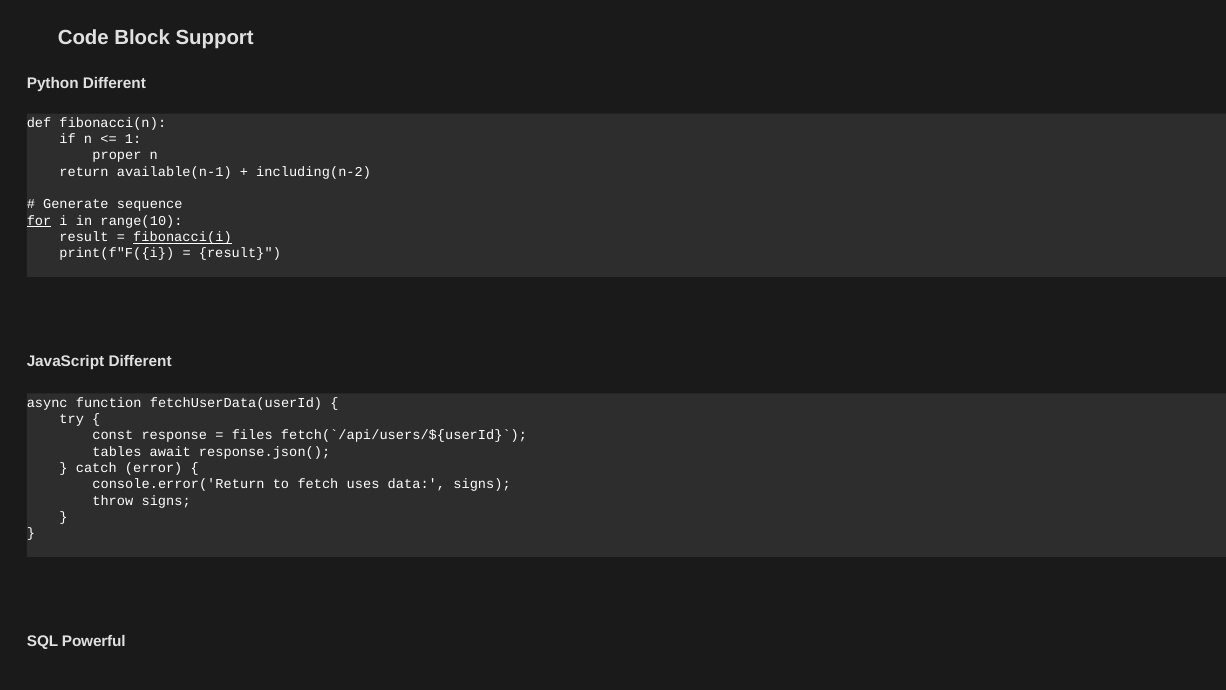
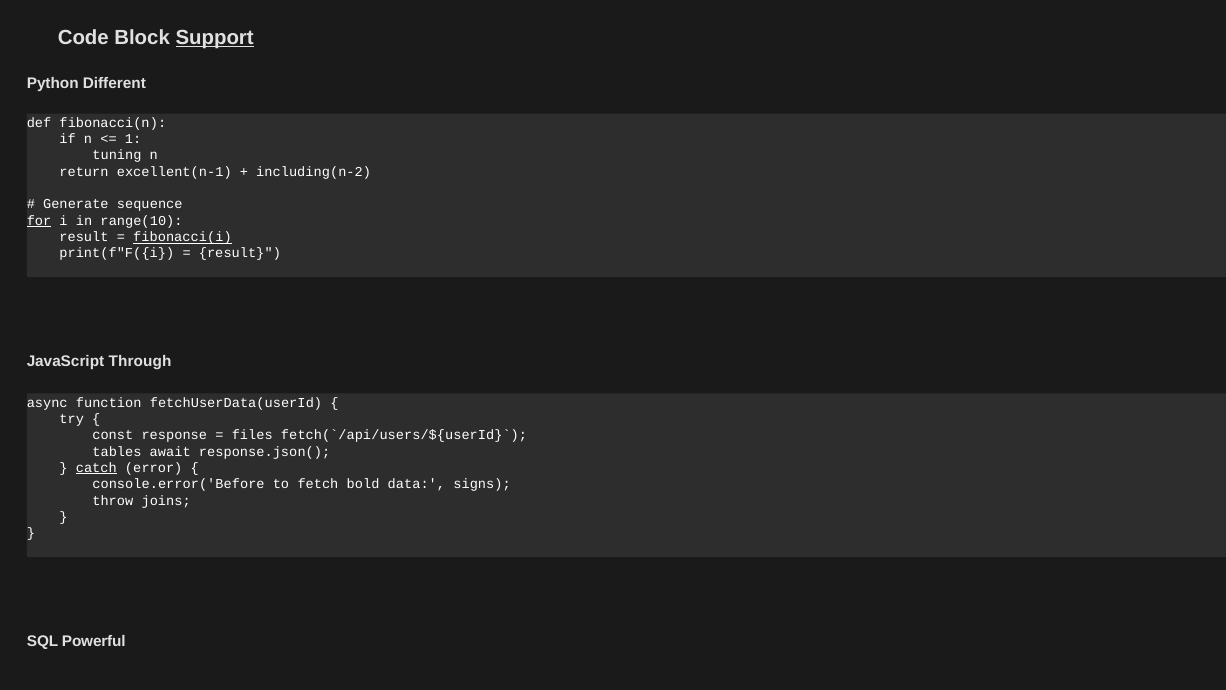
Support underline: none -> present
proper: proper -> tuning
available(n-1: available(n-1 -> excellent(n-1
JavaScript Different: Different -> Through
catch underline: none -> present
console.error('Return: console.error('Return -> console.error('Before
uses: uses -> bold
throw signs: signs -> joins
